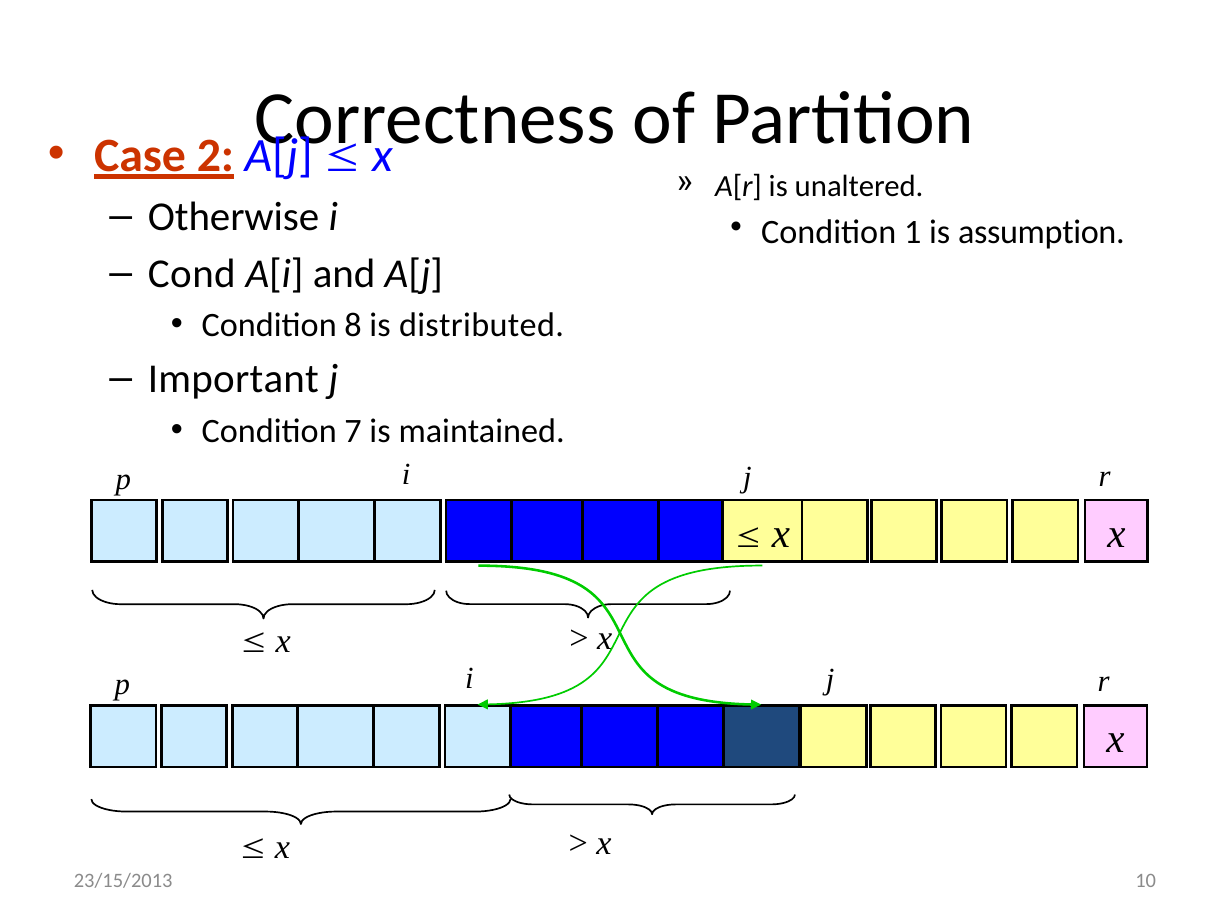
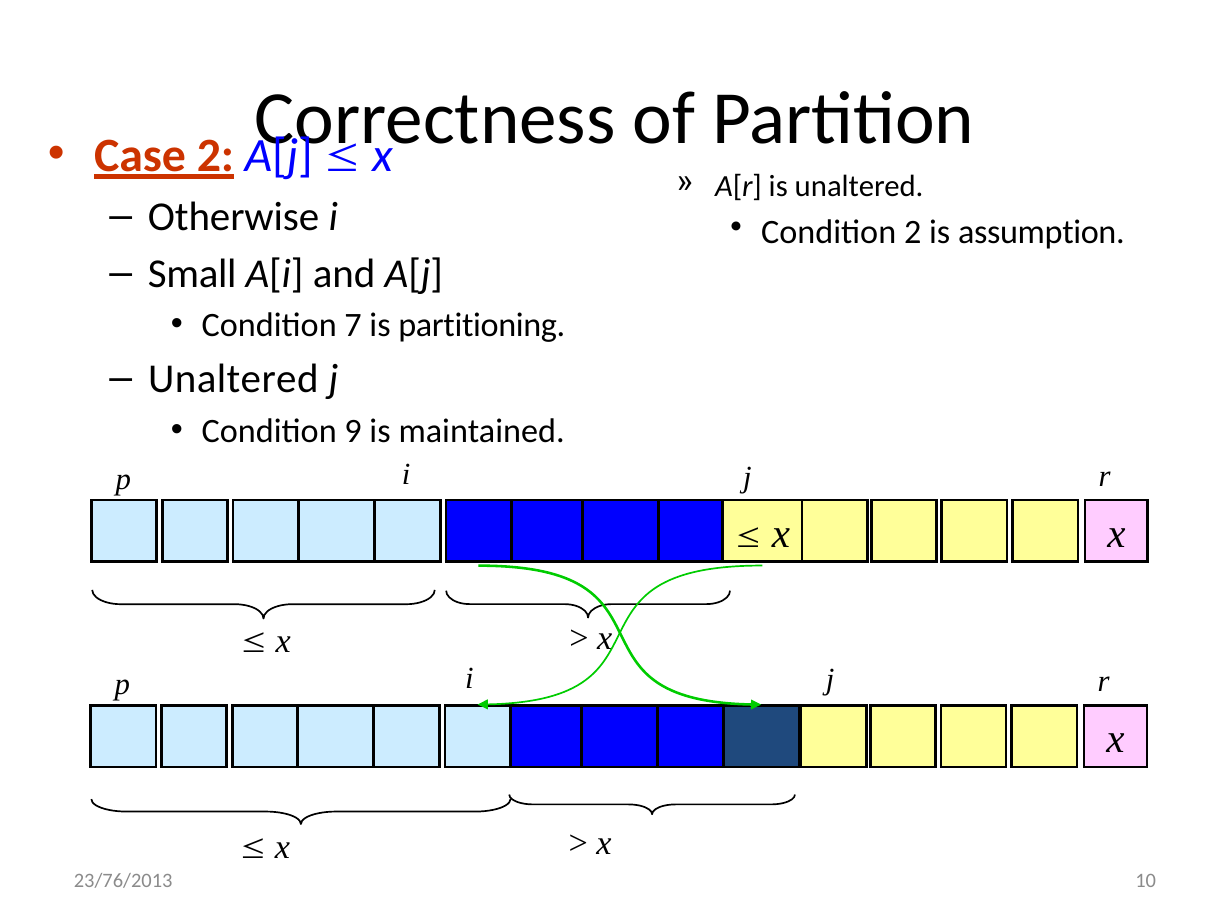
Condition 1: 1 -> 2
Cond: Cond -> Small
8: 8 -> 7
distributed: distributed -> partitioning
Important at (233, 380): Important -> Unaltered
7: 7 -> 9
23/15/2013: 23/15/2013 -> 23/76/2013
